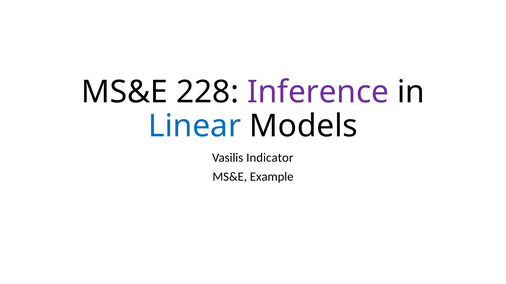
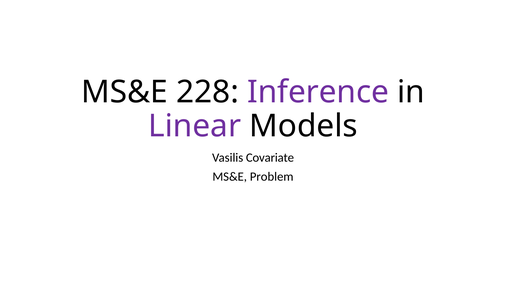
Linear colour: blue -> purple
Indicator: Indicator -> Covariate
Example: Example -> Problem
